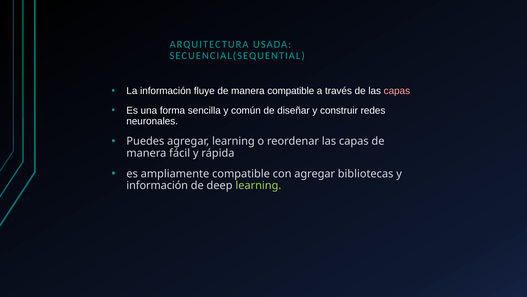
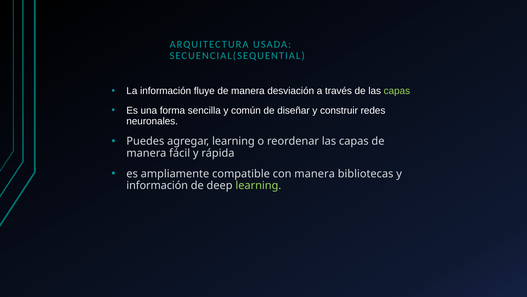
manera compatible: compatible -> desviación
capas at (397, 91) colour: pink -> light green
con agregar: agregar -> manera
